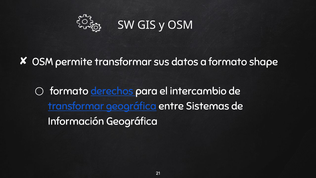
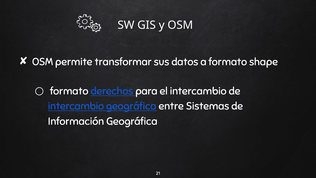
transformar at (76, 106): transformar -> intercambio
